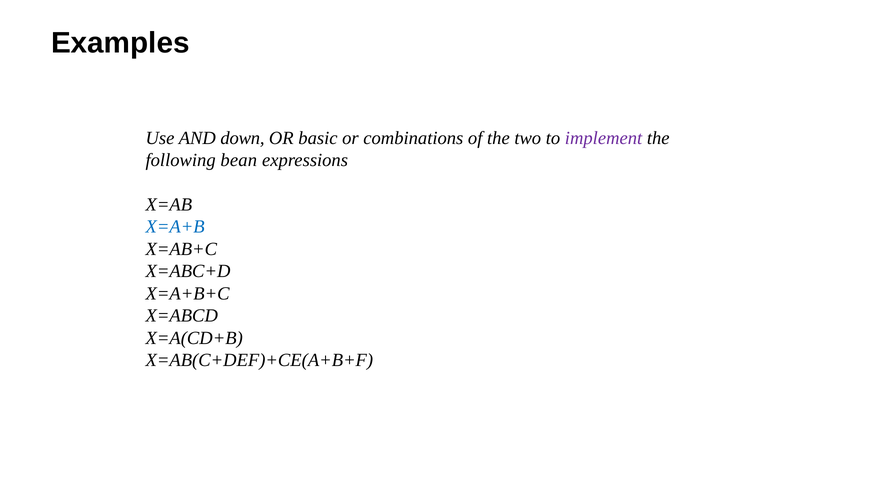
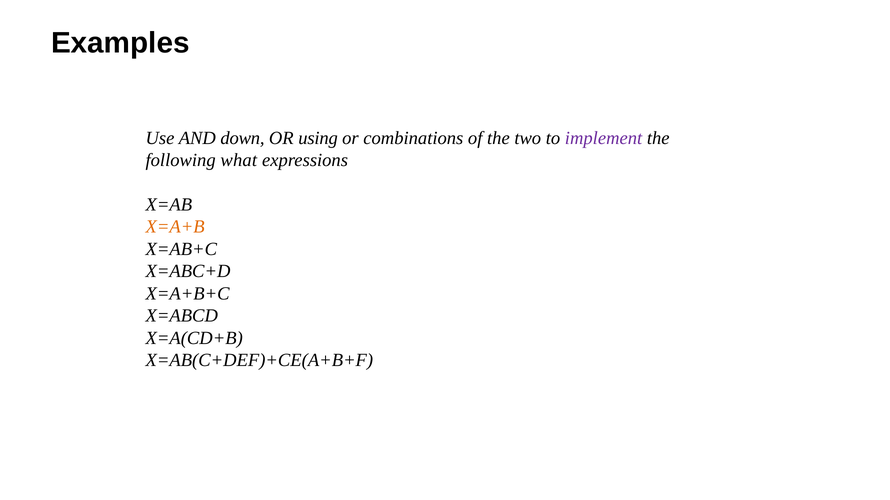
basic: basic -> using
bean: bean -> what
X=A+B colour: blue -> orange
